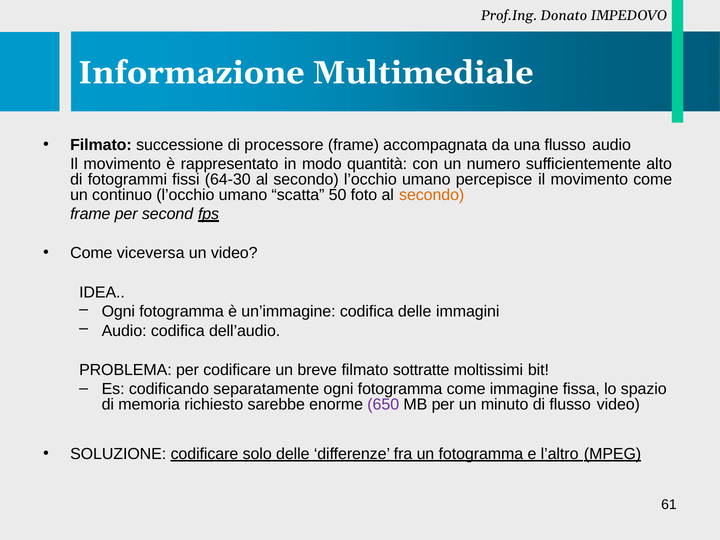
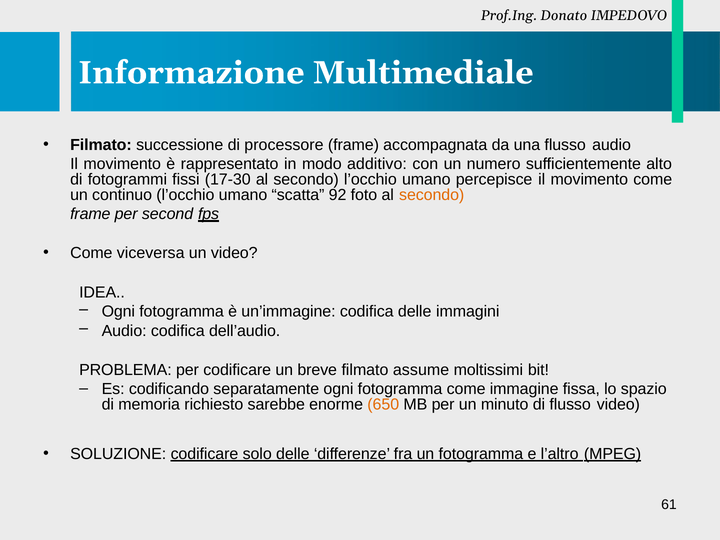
quantità: quantità -> additivo
64-30: 64-30 -> 17-30
50: 50 -> 92
sottratte: sottratte -> assume
650 colour: purple -> orange
